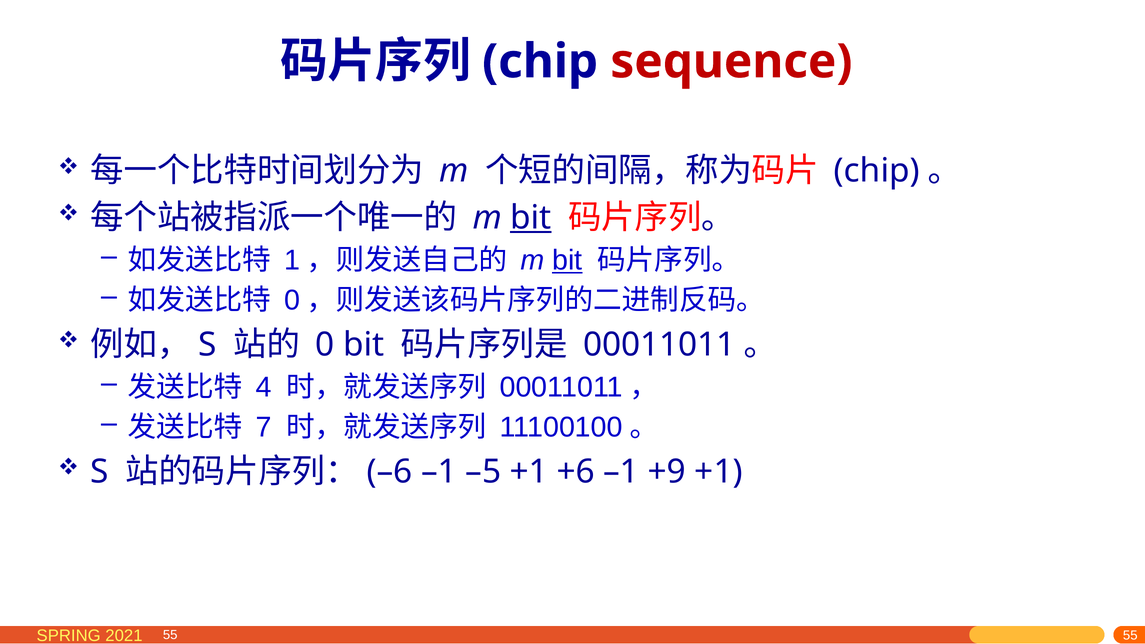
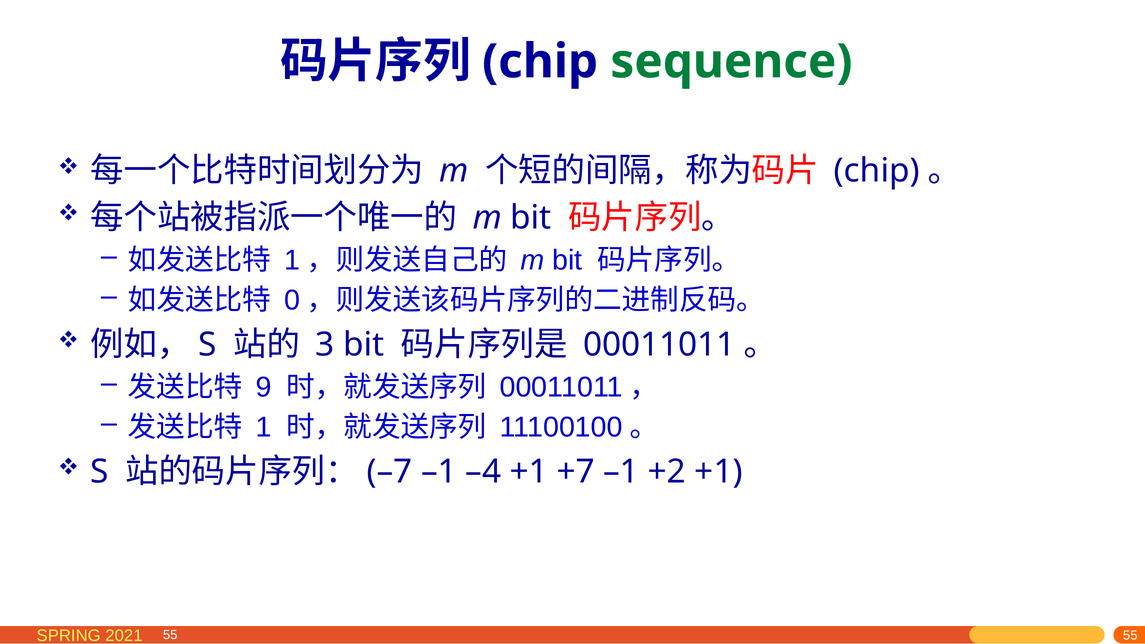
sequence colour: red -> green
bit at (531, 218) underline: present -> none
bit at (567, 260) underline: present -> none
0: 0 -> 3
4: 4 -> 9
7: 7 -> 1
–6: –6 -> –7
–5: –5 -> –4
+6: +6 -> +7
+9: +9 -> +2
